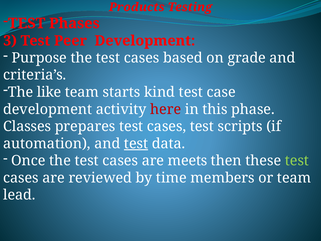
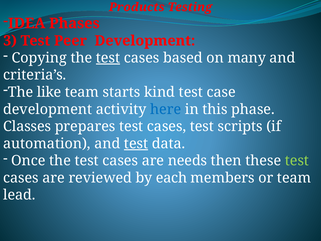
TEST at (27, 23): TEST -> IDEA
Purpose: Purpose -> Copying
test at (108, 58) underline: none -> present
grade: grade -> many
here colour: red -> blue
meets: meets -> needs
time: time -> each
